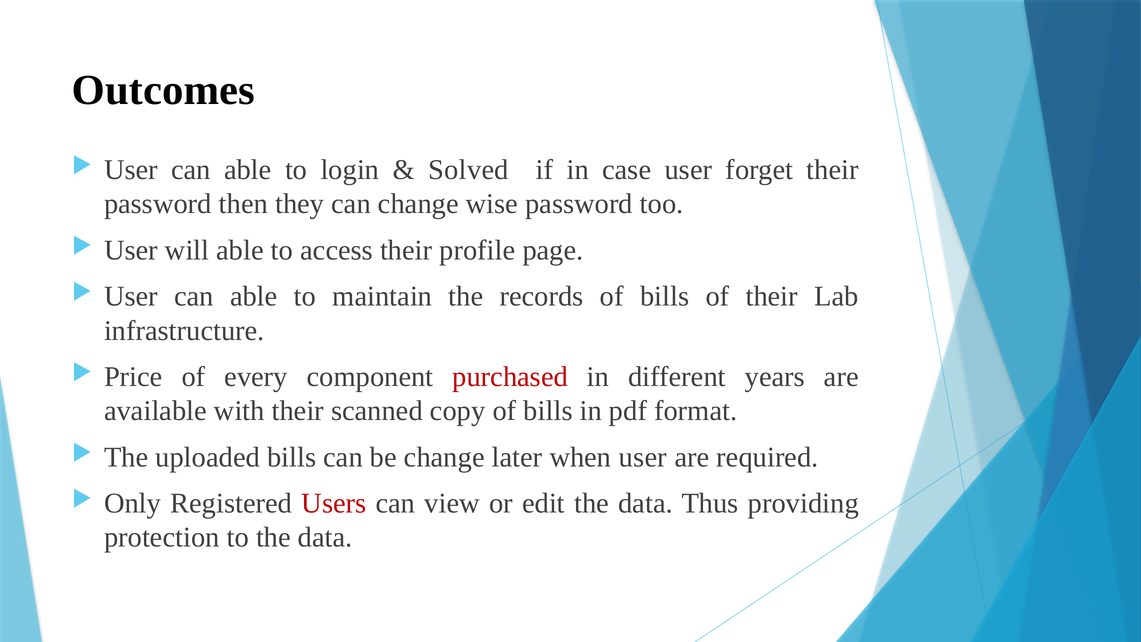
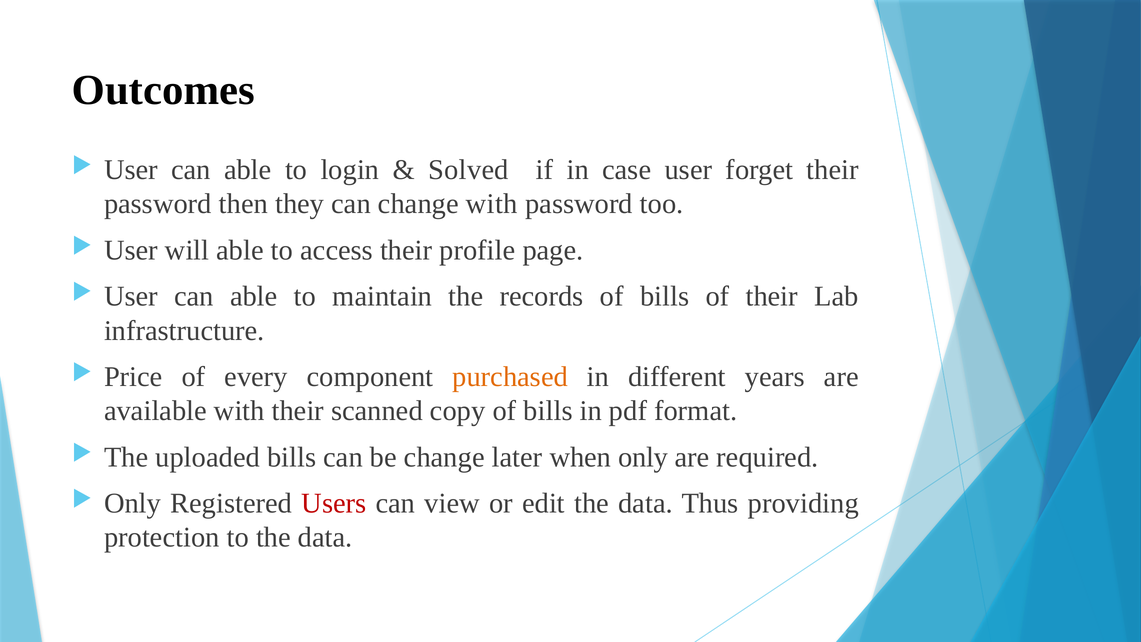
change wise: wise -> with
purchased colour: red -> orange
when user: user -> only
